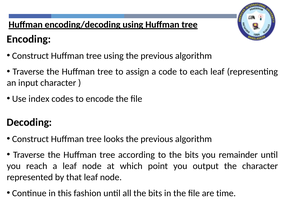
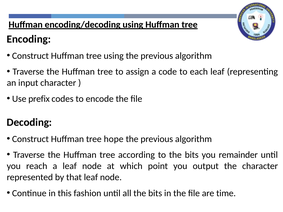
index: index -> prefix
looks: looks -> hope
